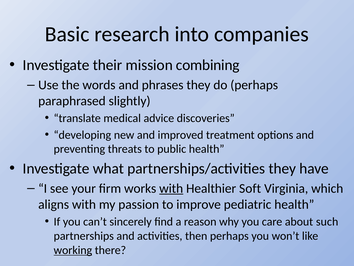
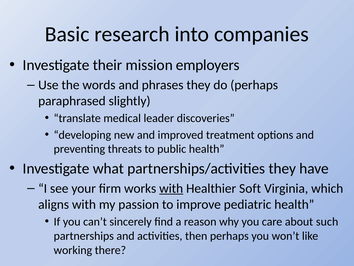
combining: combining -> employers
advice: advice -> leader
working underline: present -> none
